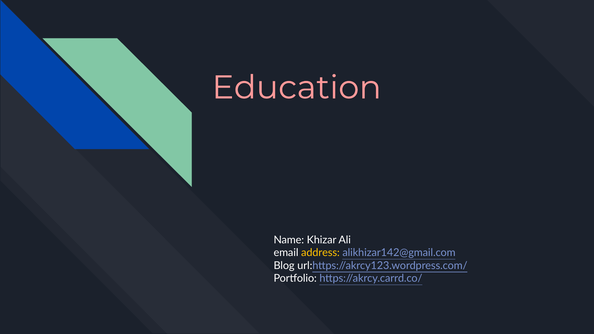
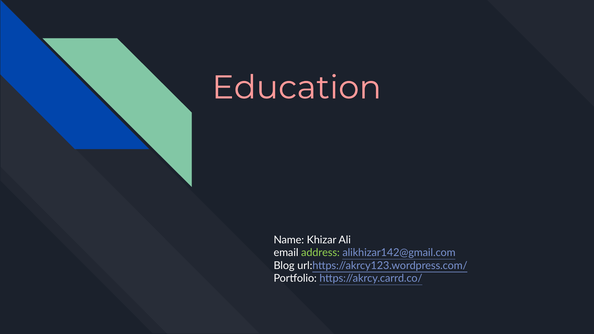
address colour: yellow -> light green
